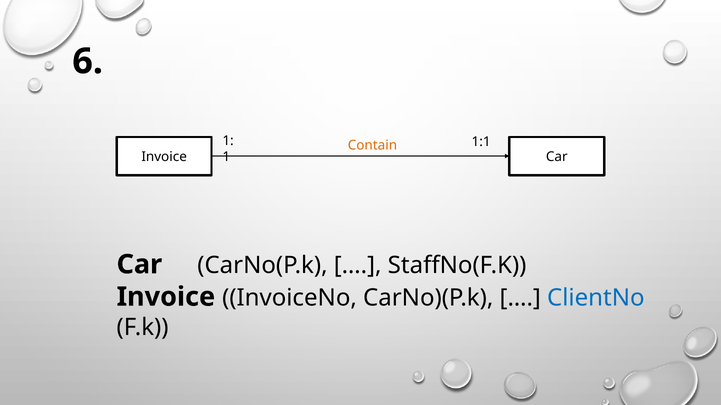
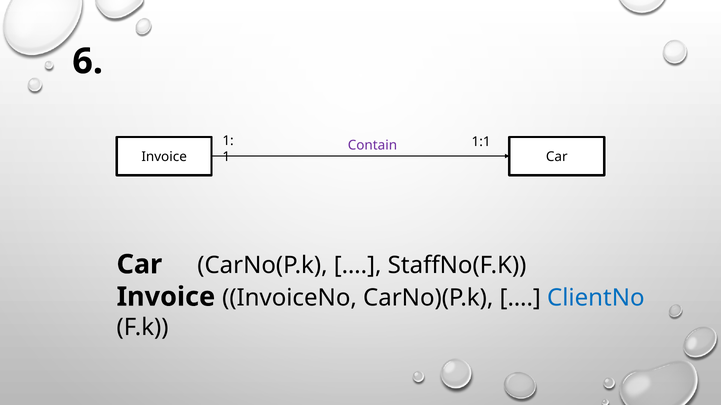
Contain colour: orange -> purple
